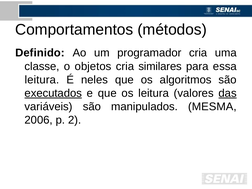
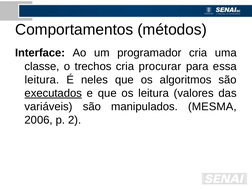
Definido: Definido -> Interface
objetos: objetos -> trechos
similares: similares -> procurar
das underline: present -> none
